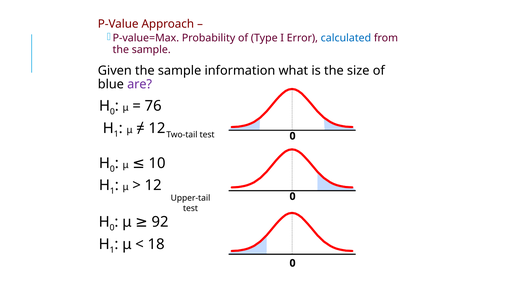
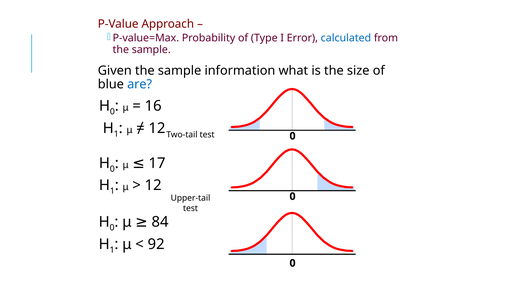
are colour: purple -> blue
76: 76 -> 16
10: 10 -> 17
92: 92 -> 84
18: 18 -> 92
